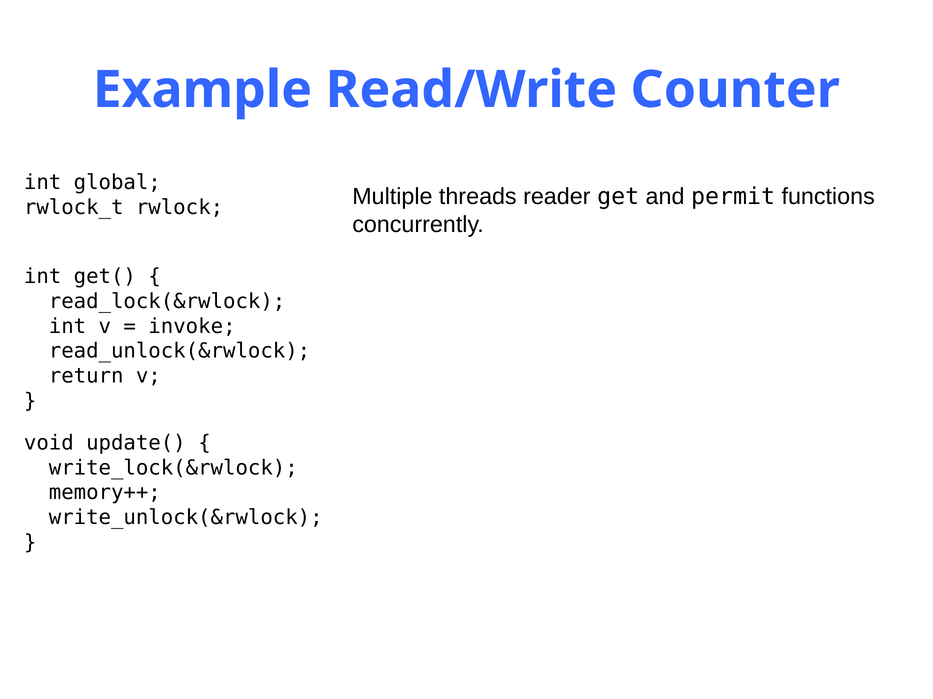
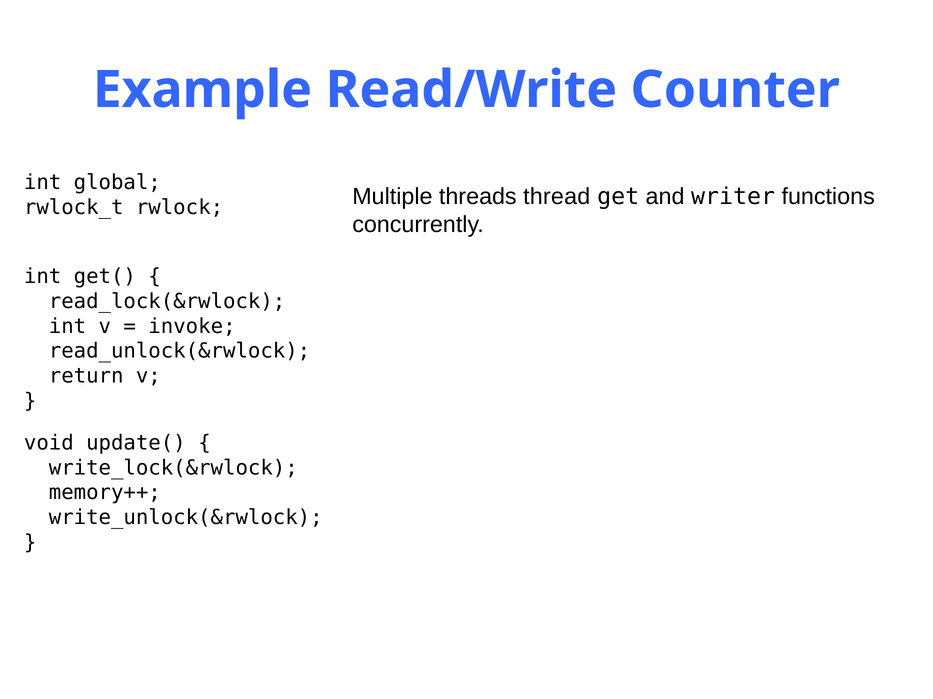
reader: reader -> thread
permit: permit -> writer
